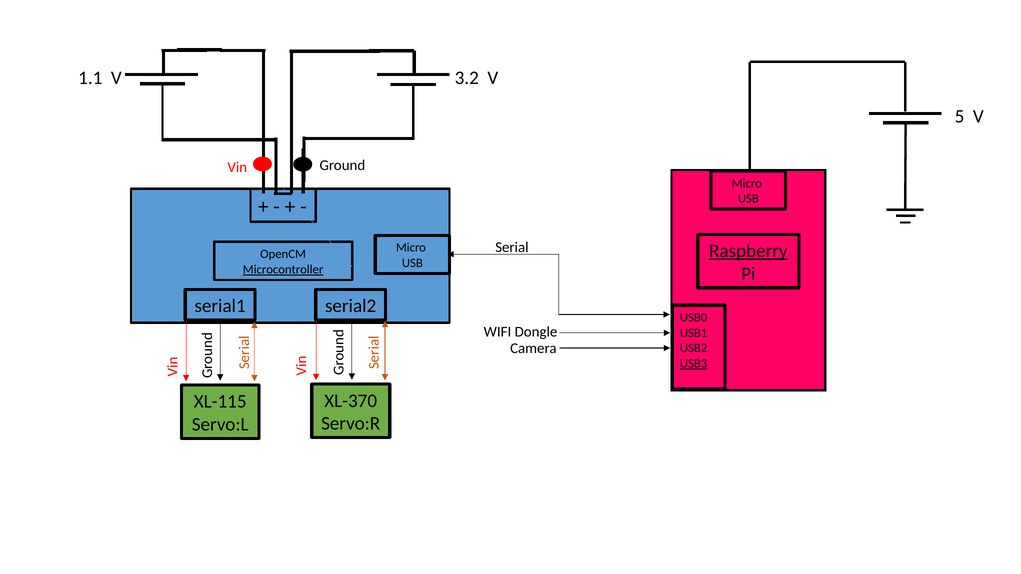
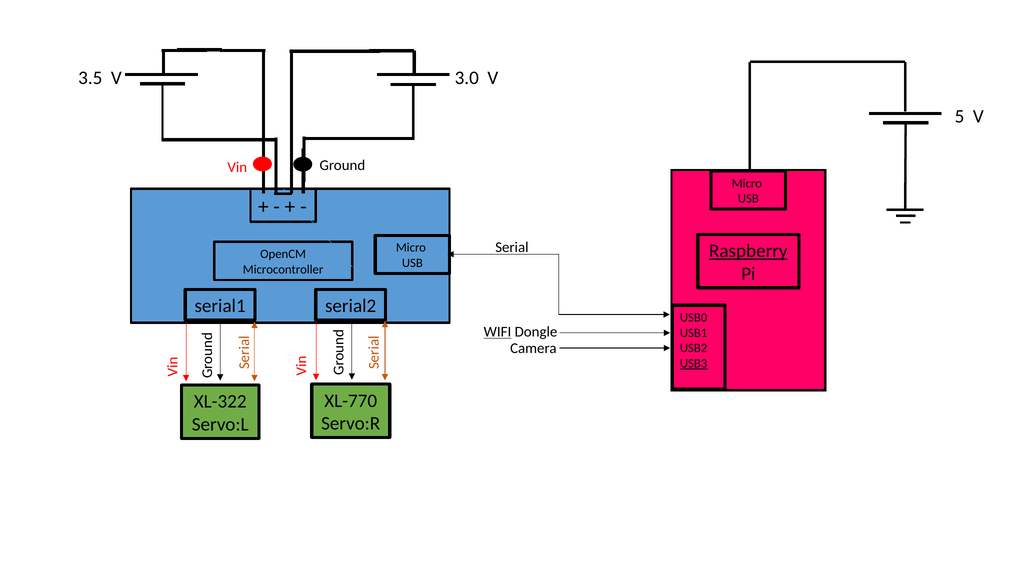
1.1: 1.1 -> 3.5
3.2: 3.2 -> 3.0
Microcontroller underline: present -> none
WIFI underline: none -> present
XL-370: XL-370 -> XL-770
XL-115: XL-115 -> XL-322
